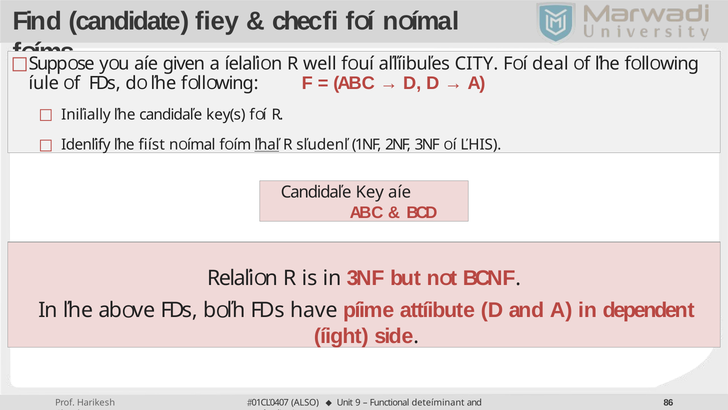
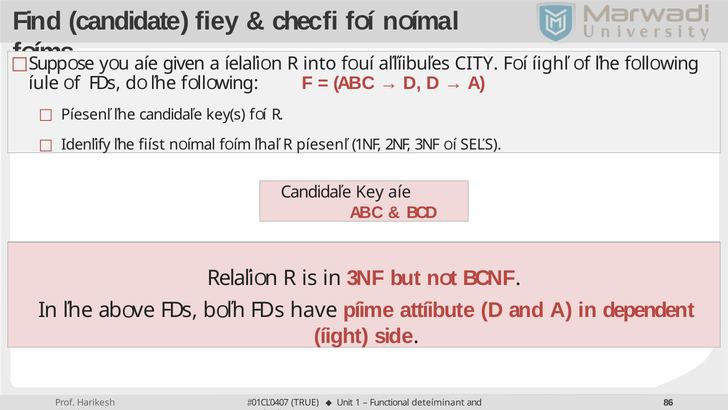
well: well -> into
deal: deal -> íighľ
Iniľially at (86, 115): Iniľially -> Píesenľ
ľhaľ underline: present -> none
R sľudenľ: sľudenľ -> píesenľ
ĽHIS: ĽHIS -> SEĽS
ALSO: ALSO -> TRUE
9: 9 -> 1
